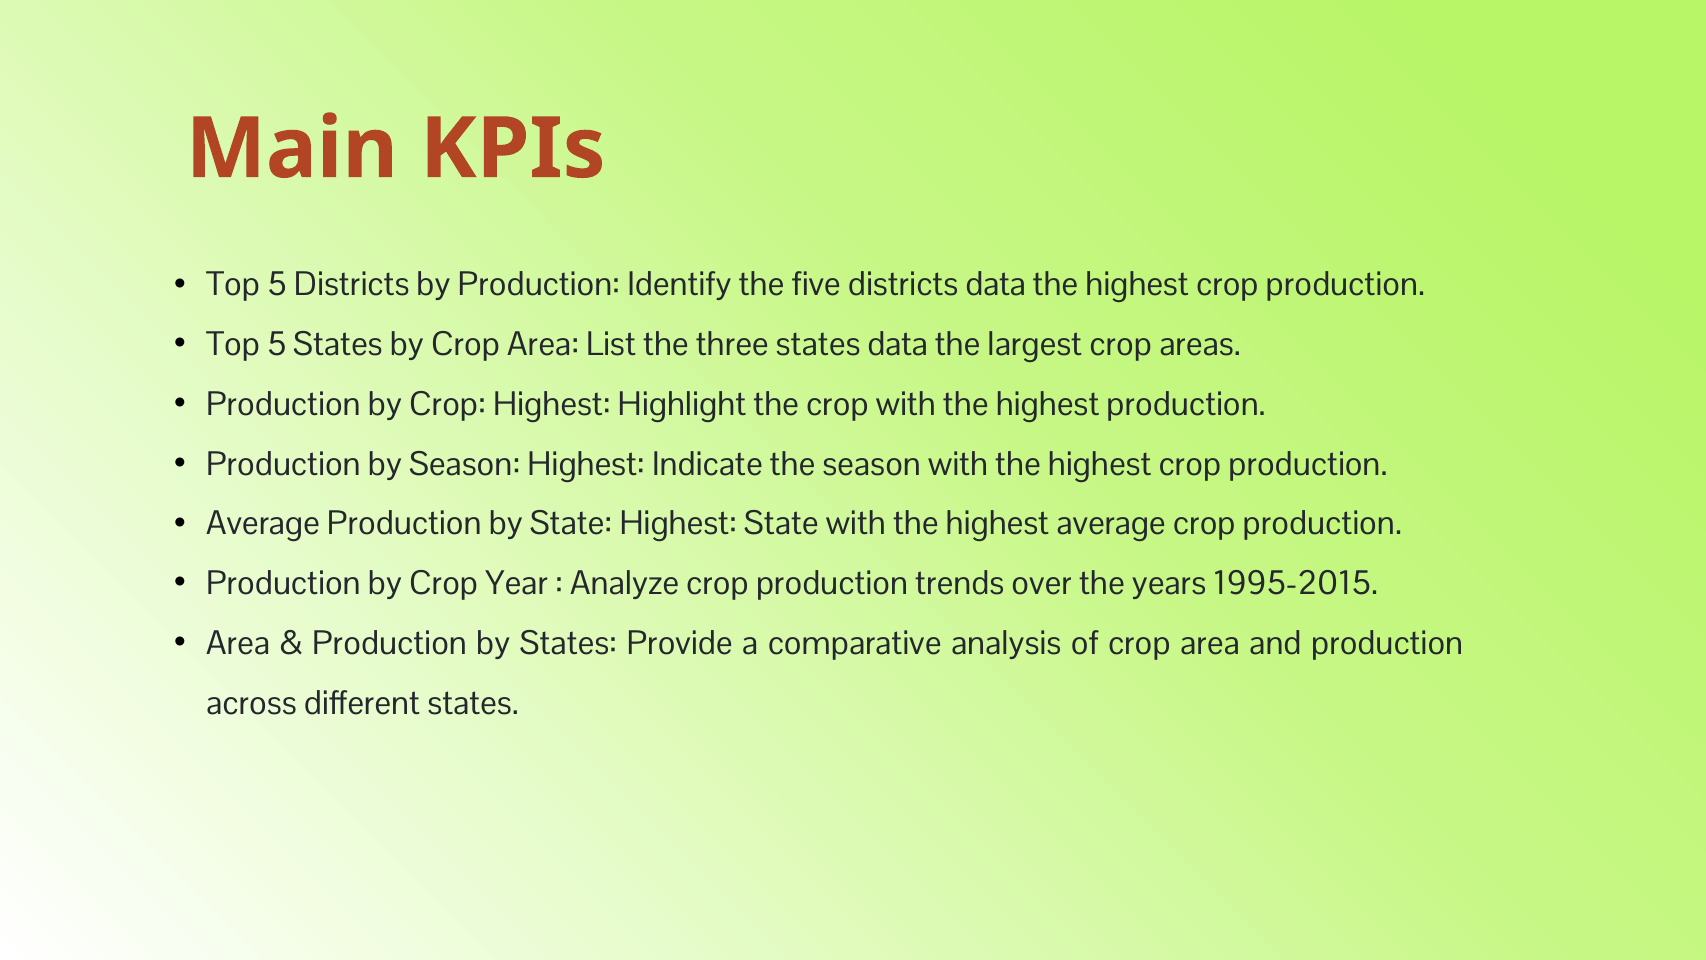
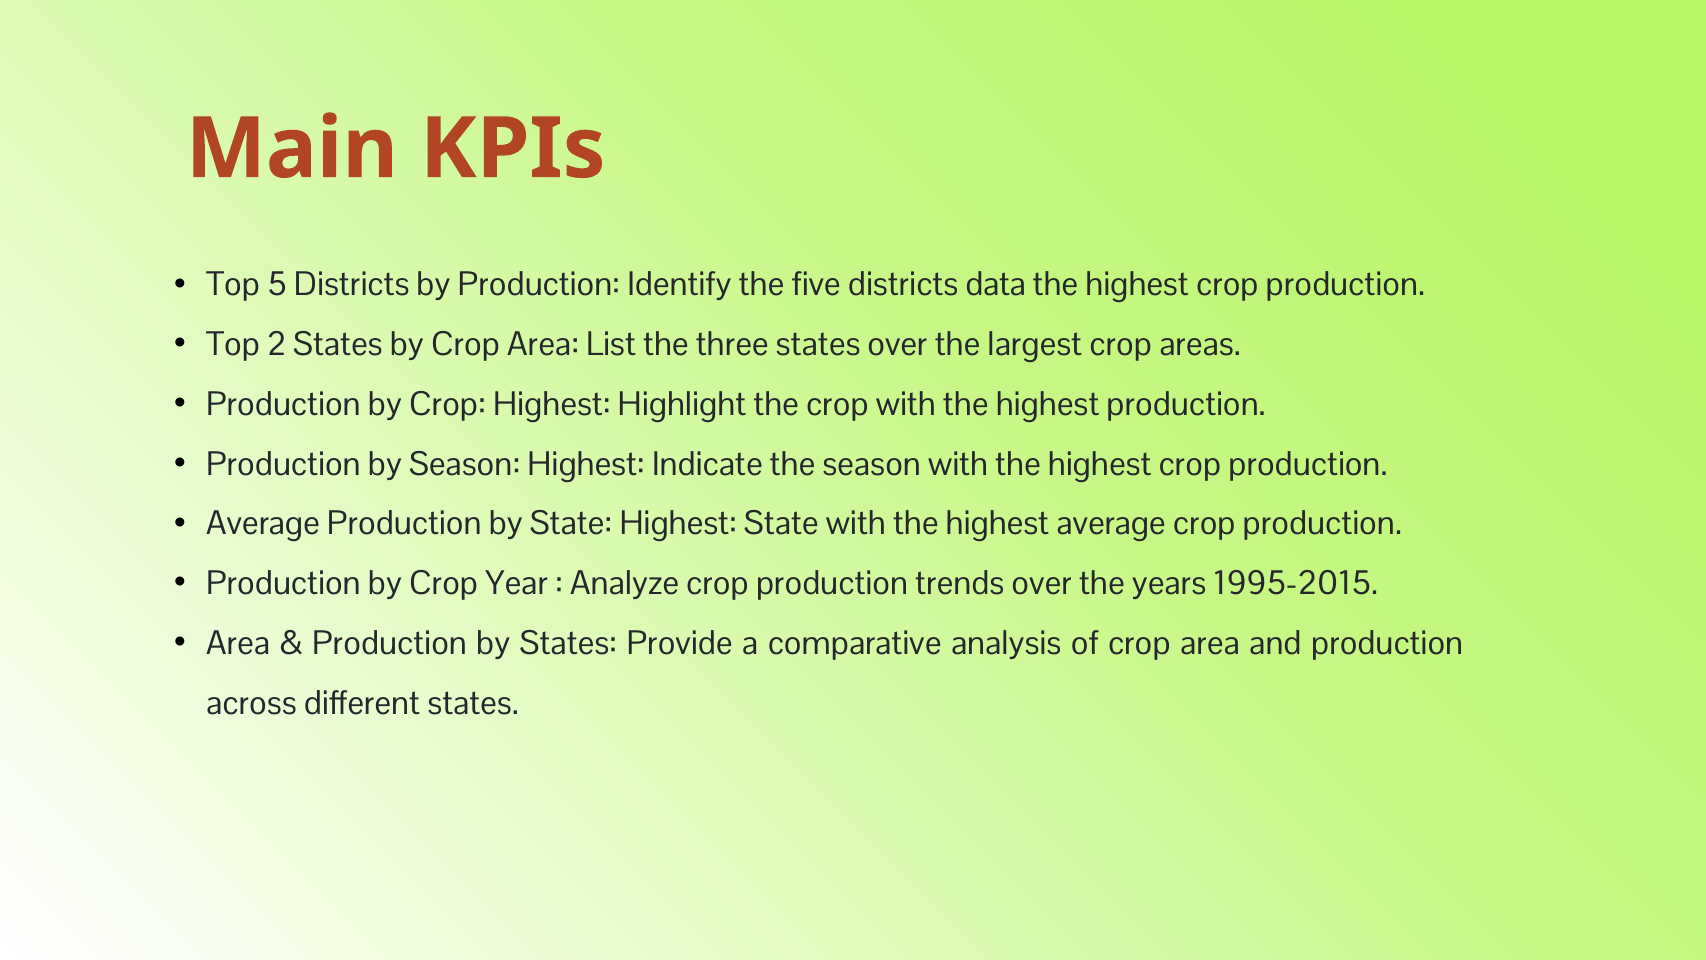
5 at (277, 345): 5 -> 2
states data: data -> over
